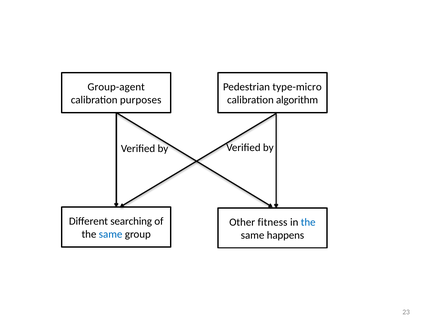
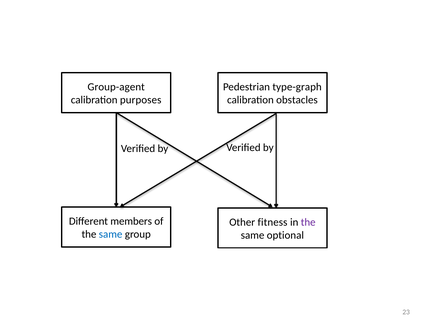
type-micro: type-micro -> type-graph
algorithm: algorithm -> obstacles
searching: searching -> members
the at (308, 222) colour: blue -> purple
happens: happens -> optional
